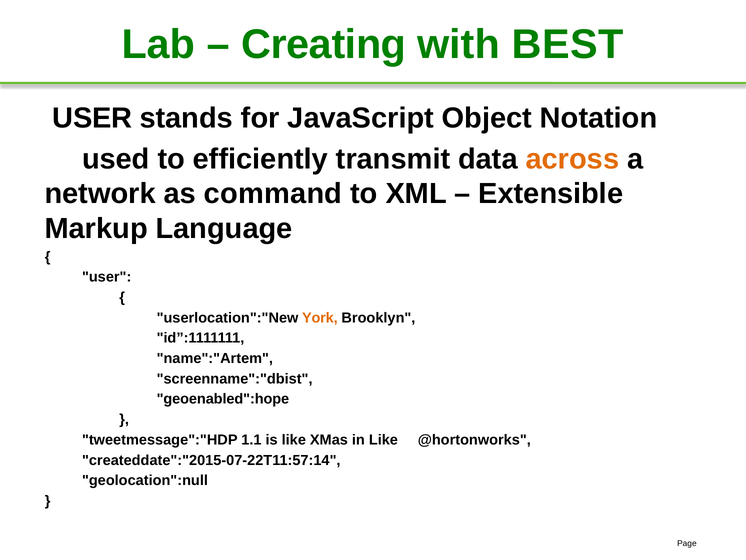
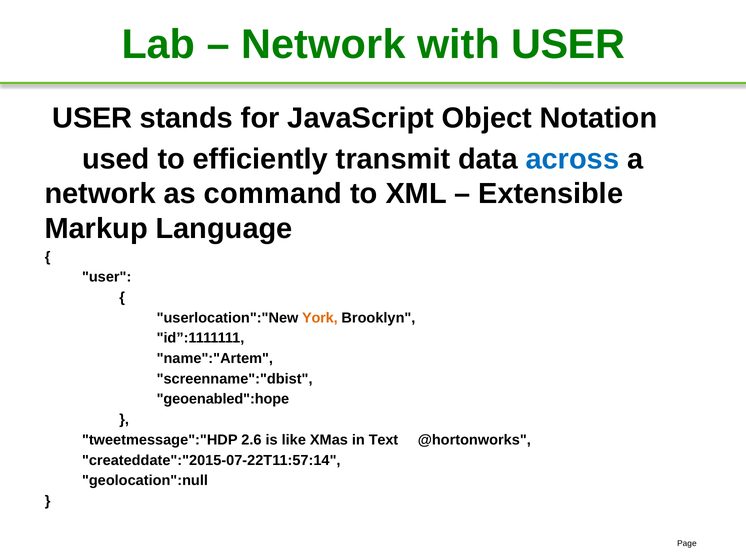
Creating at (324, 44): Creating -> Network
with BEST: BEST -> USER
across colour: orange -> blue
1.1: 1.1 -> 2.6
in Like: Like -> Text
